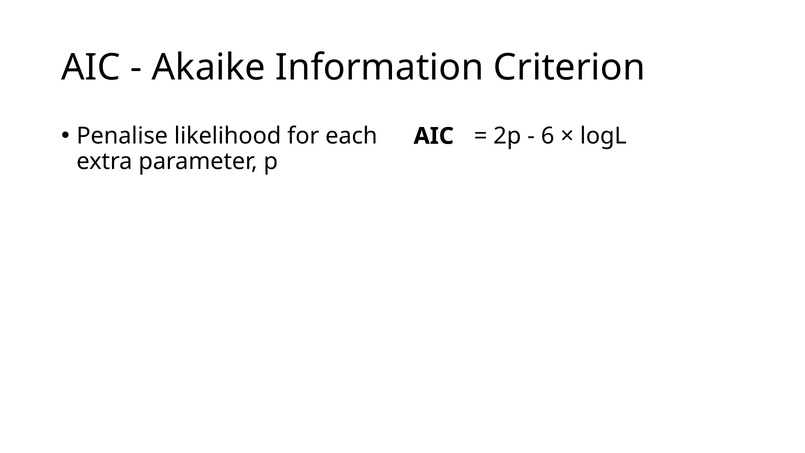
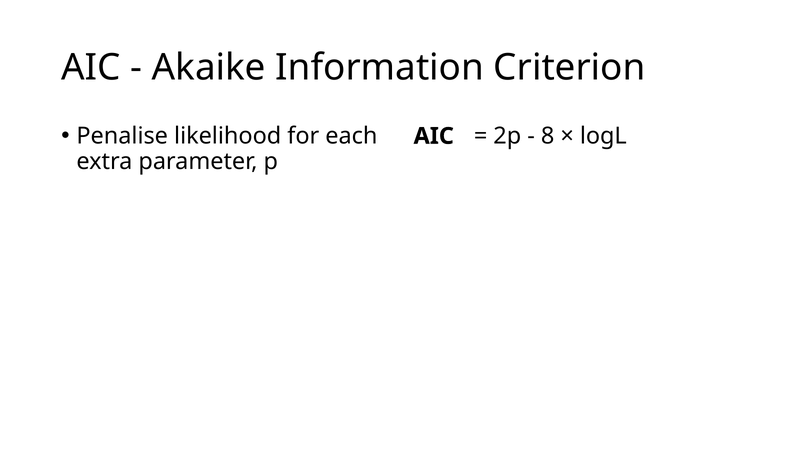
6: 6 -> 8
